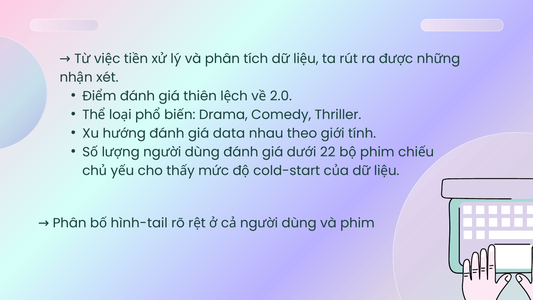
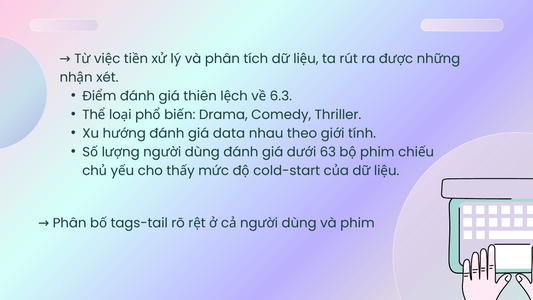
2.0: 2.0 -> 6.3
22: 22 -> 63
hình-tail: hình-tail -> tags-tail
